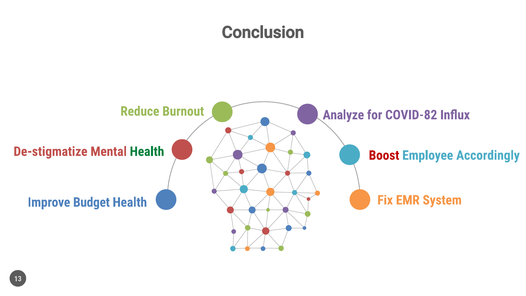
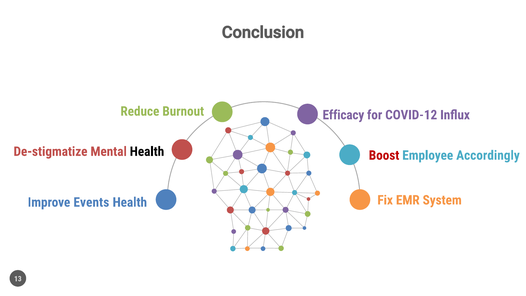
Analyze: Analyze -> Efficacy
COVID-82: COVID-82 -> COVID-12
Health at (147, 151) colour: green -> black
Budget: Budget -> Events
